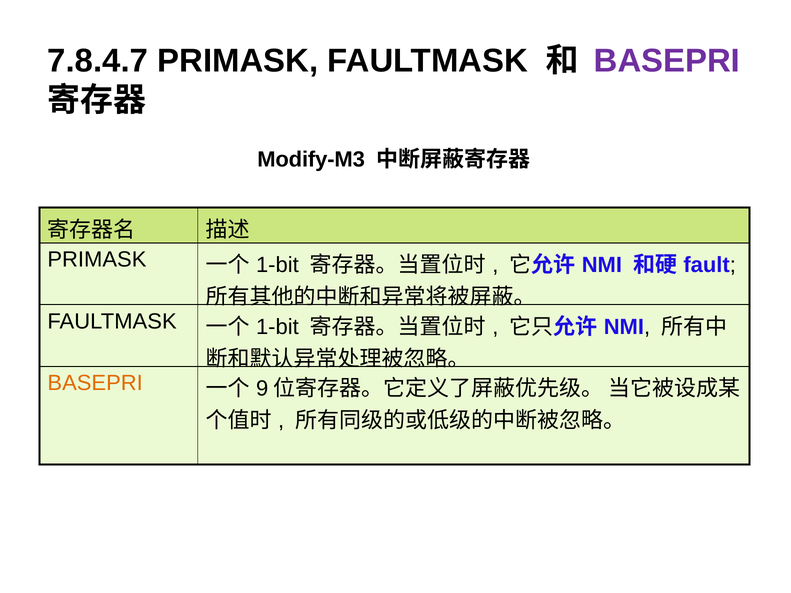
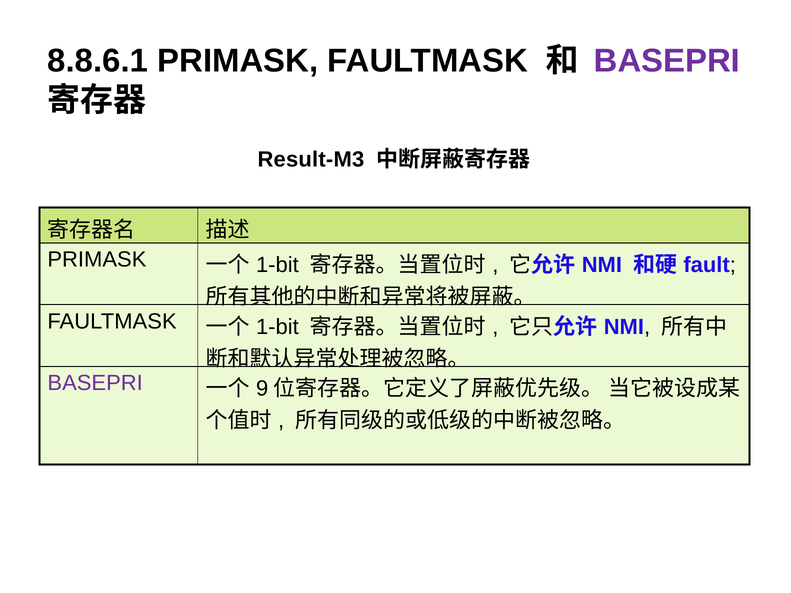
7.8.4.7: 7.8.4.7 -> 8.8.6.1
Modify-M3: Modify-M3 -> Result-M3
BASEPRI at (95, 383) colour: orange -> purple
